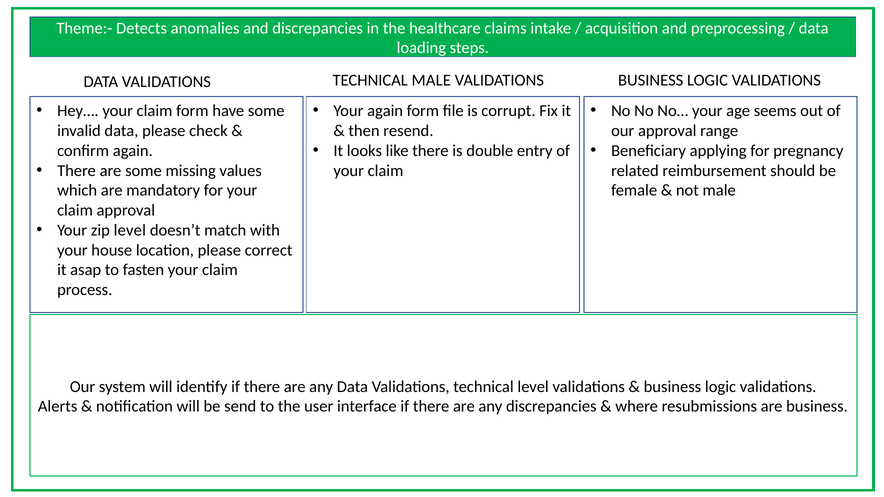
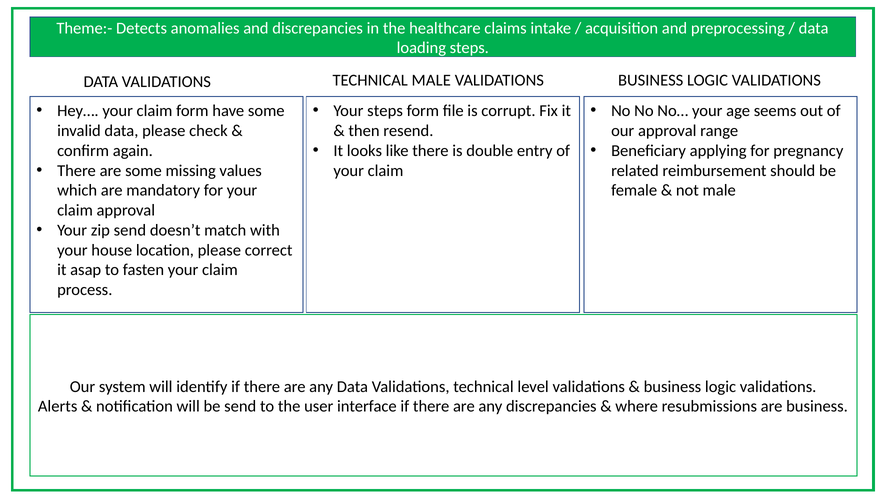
Your again: again -> steps
zip level: level -> send
